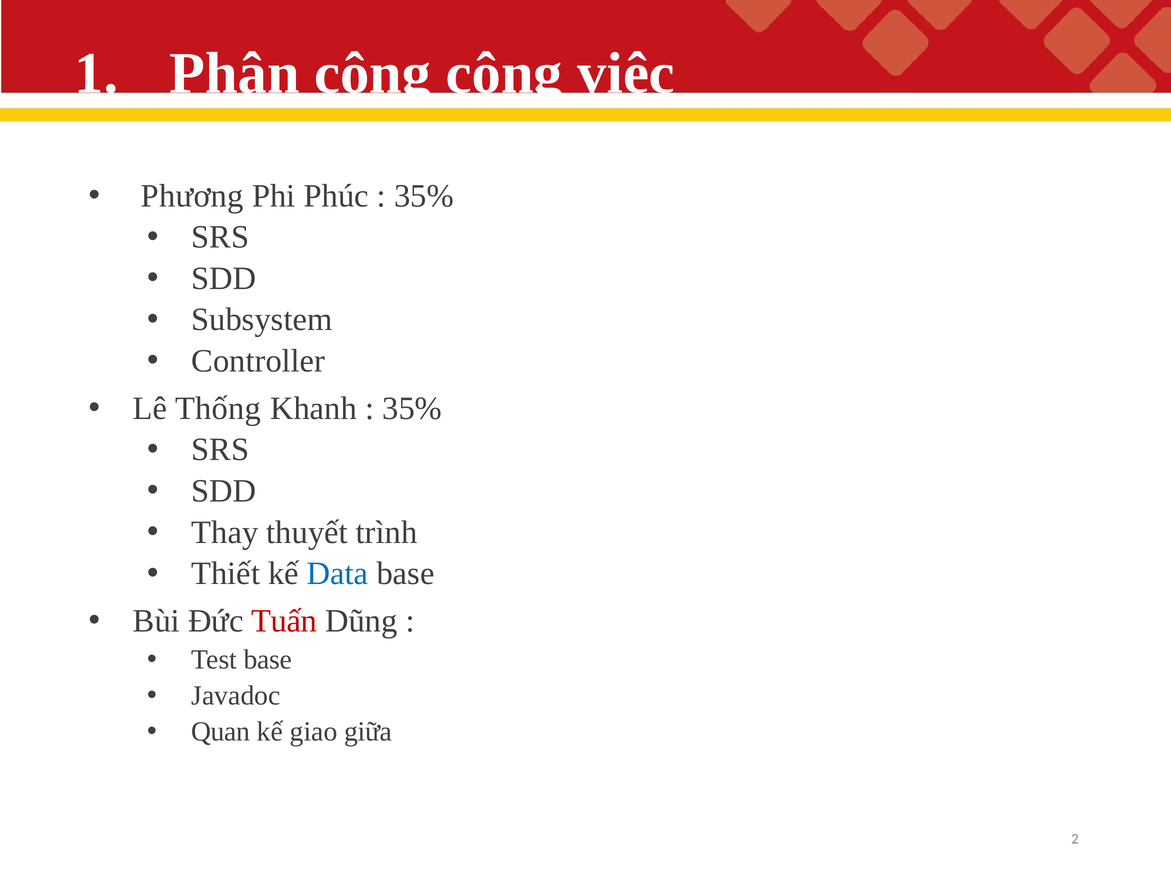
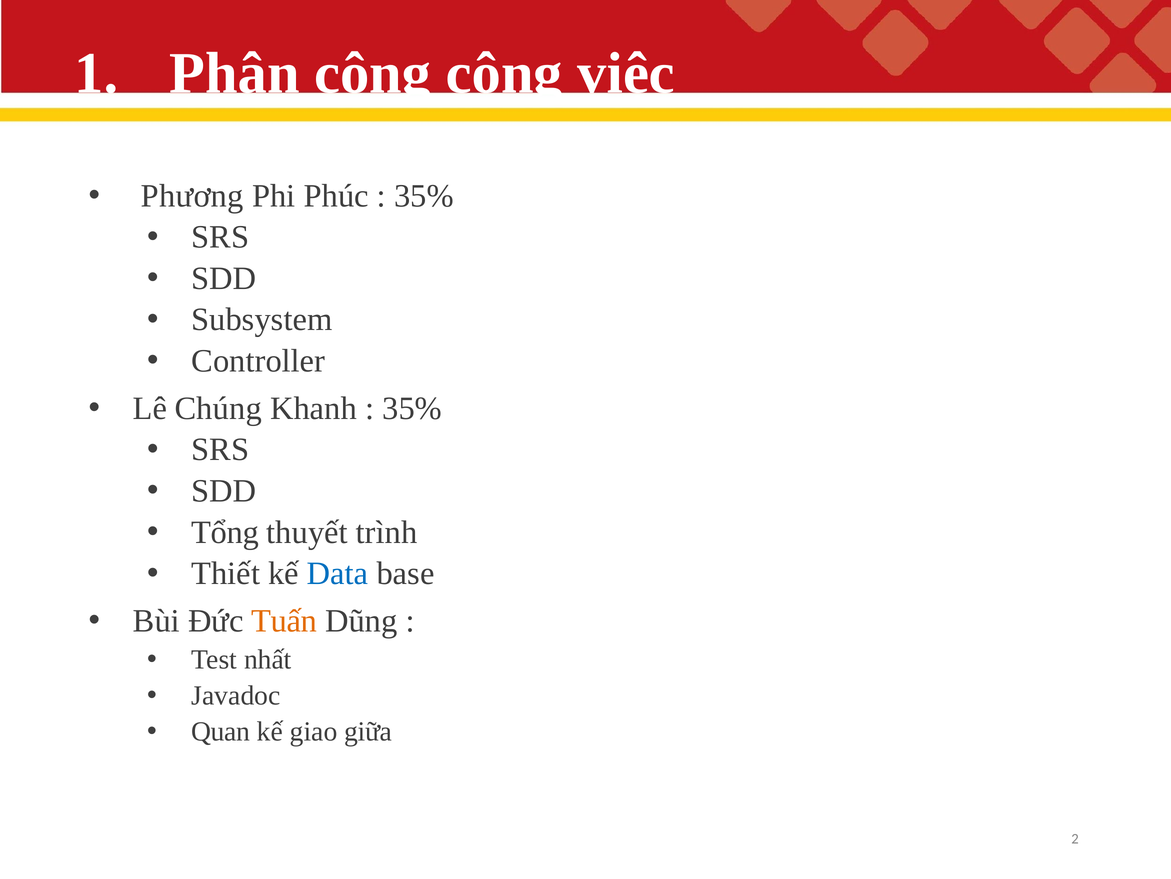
Thống: Thống -> Chúng
Thay: Thay -> Tổng
Tuấn colour: red -> orange
Test base: base -> nhất
